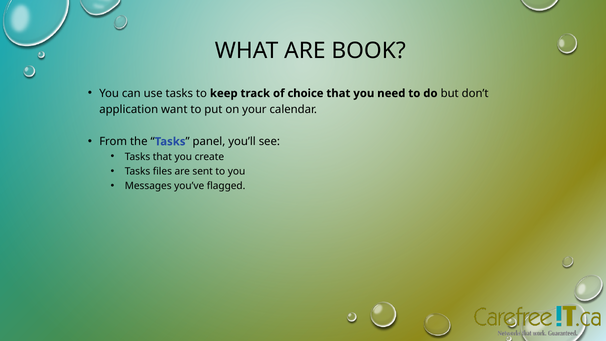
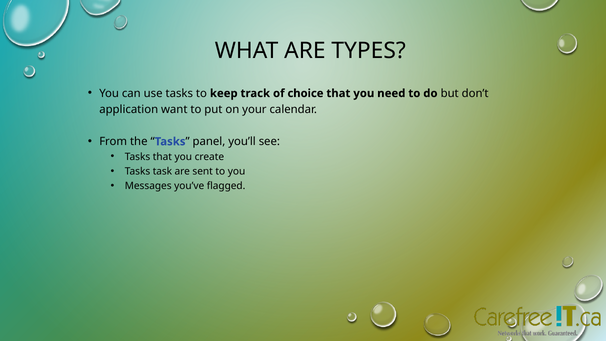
BOOK: BOOK -> TYPES
files: files -> task
